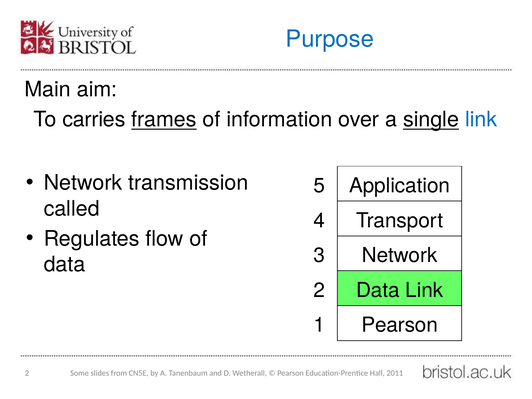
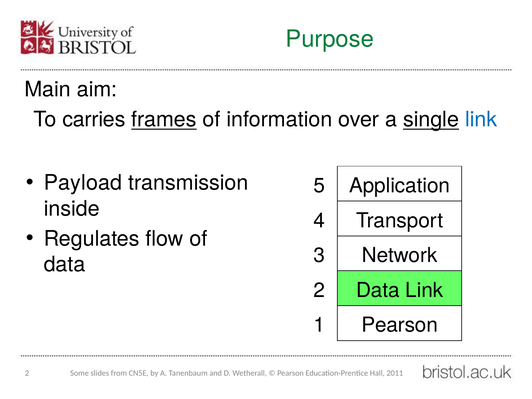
Purpose colour: blue -> green
Network at (83, 183): Network -> Payload
called: called -> inside
